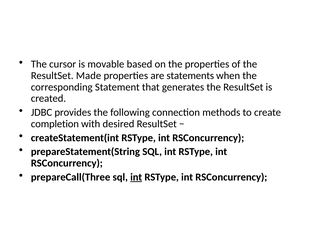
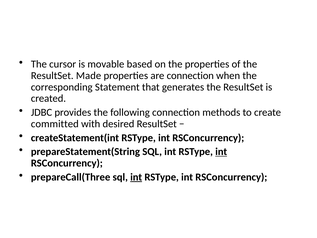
are statements: statements -> connection
completion: completion -> committed
int at (221, 152) underline: none -> present
